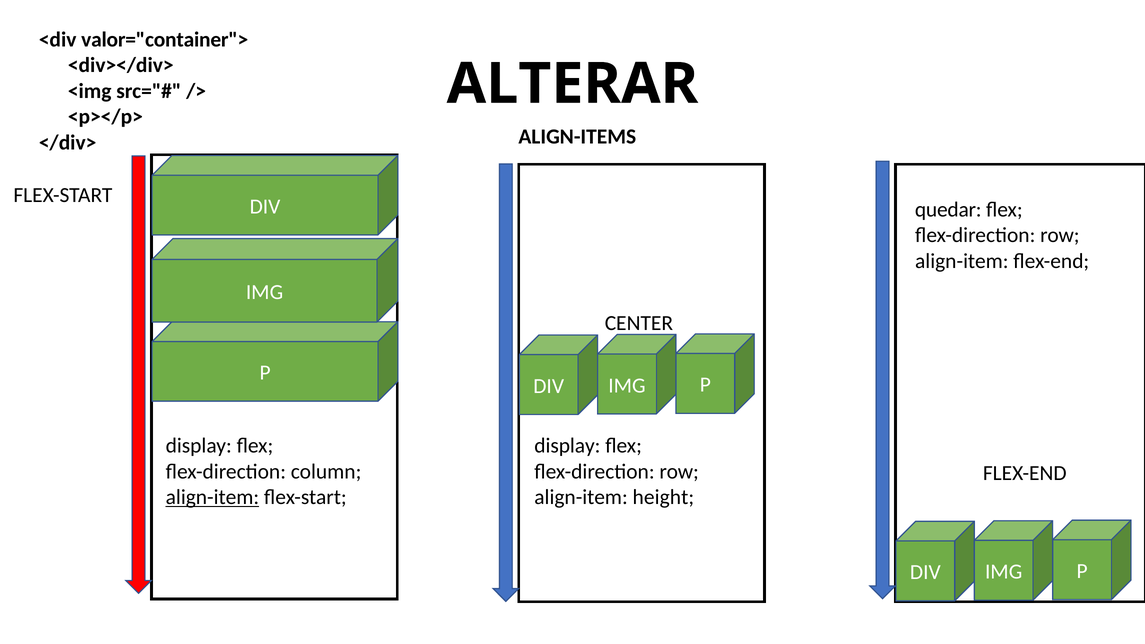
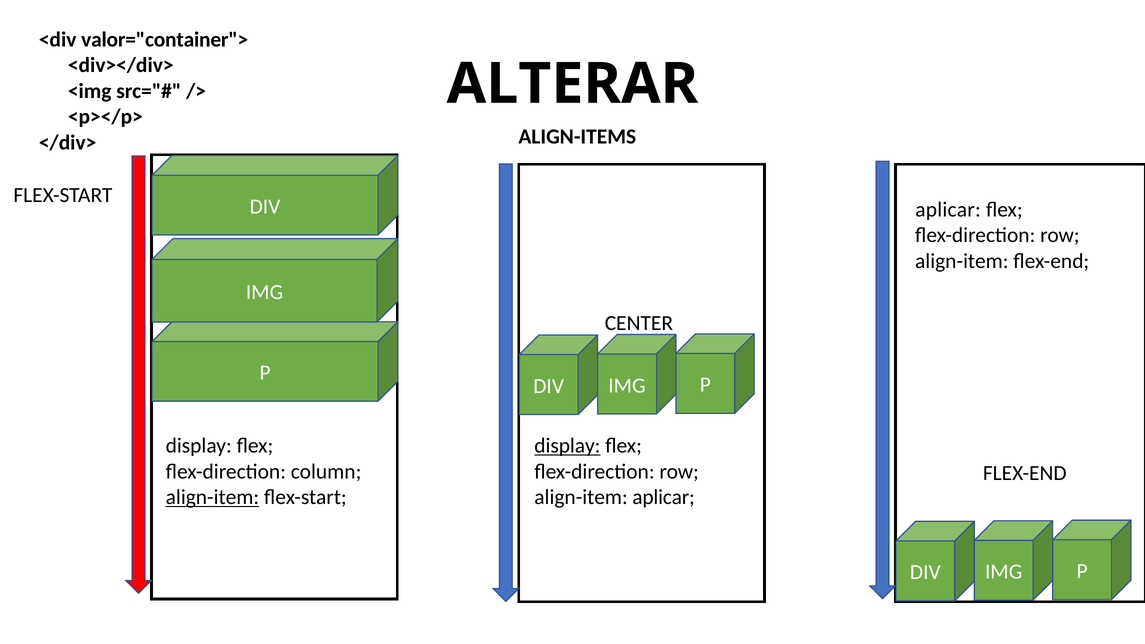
quedar at (948, 210): quedar -> aplicar
display at (567, 446) underline: none -> present
align-item height: height -> aplicar
